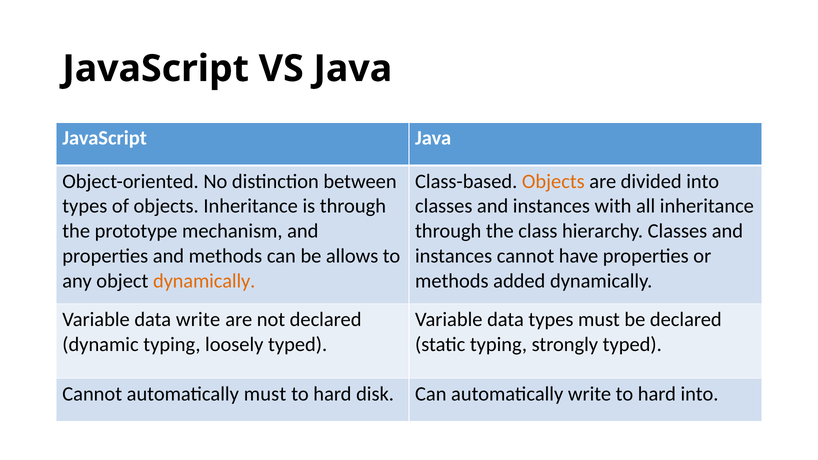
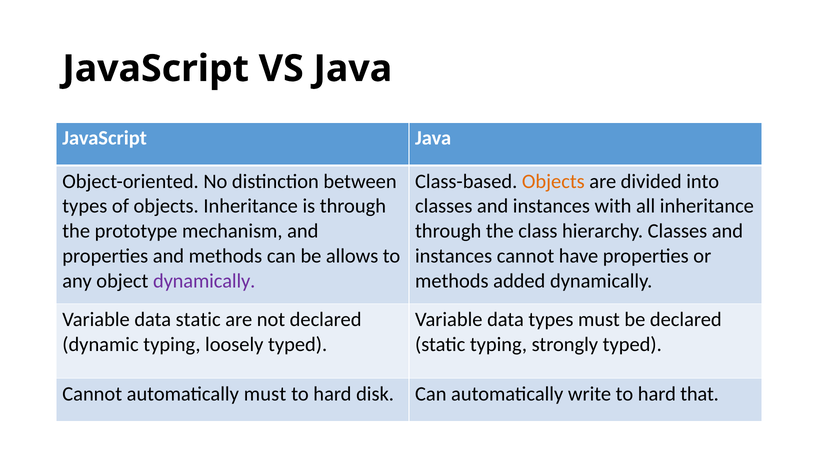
dynamically at (204, 281) colour: orange -> purple
data write: write -> static
hard into: into -> that
